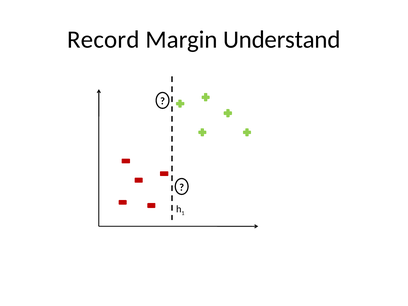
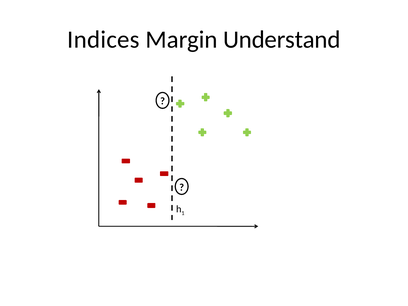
Record: Record -> Indices
